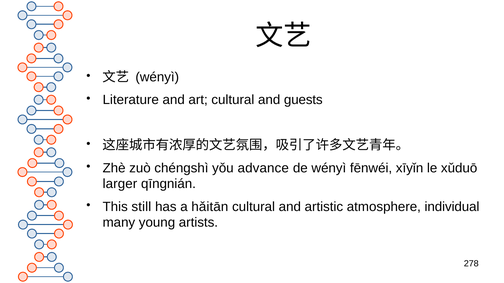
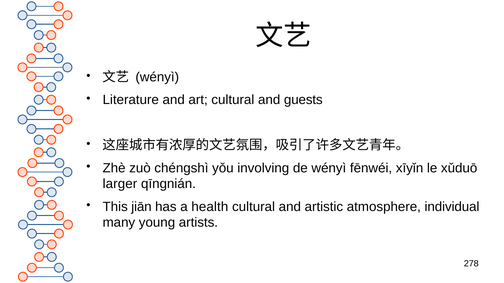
advance: advance -> involving
still: still -> jiān
hǎitān: hǎitān -> health
